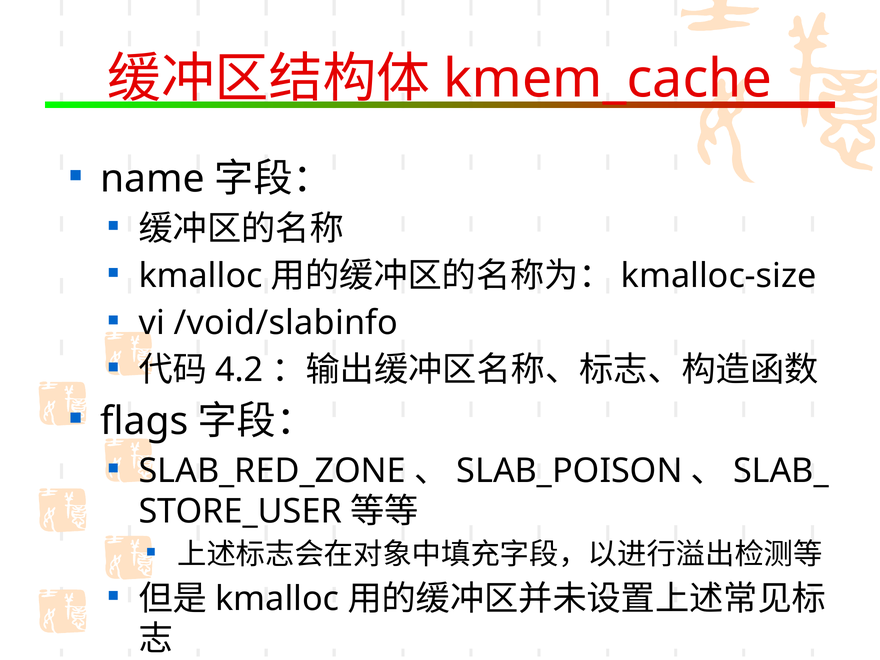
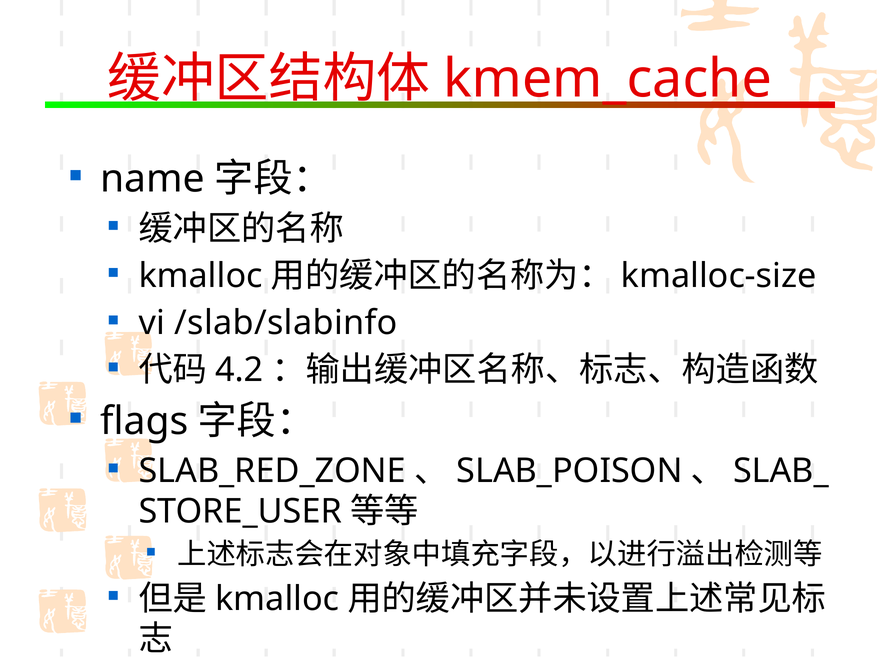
/void/slabinfo: /void/slabinfo -> /slab/slabinfo
